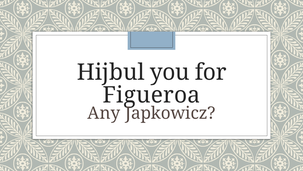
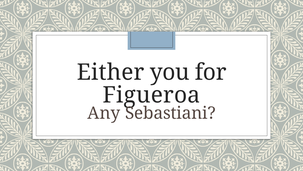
Hijbul: Hijbul -> Either
Japkowicz: Japkowicz -> Sebastiani
